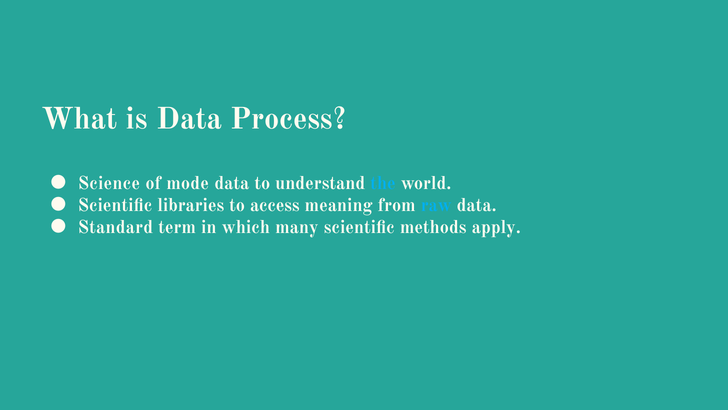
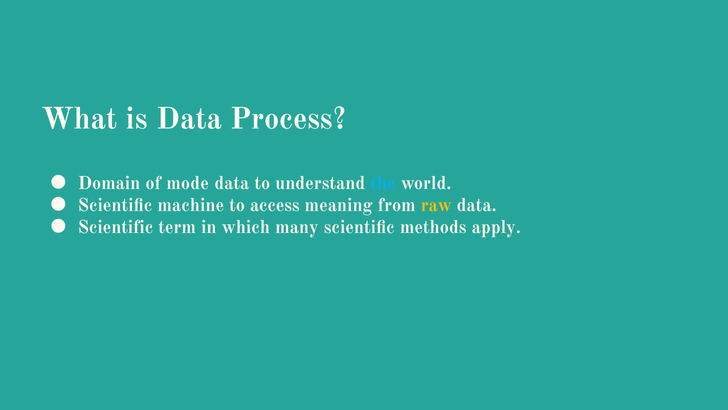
Science: Science -> Domain
libraries: libraries -> machine
raw colour: light blue -> yellow
Standard at (115, 227): Standard -> Scientific
